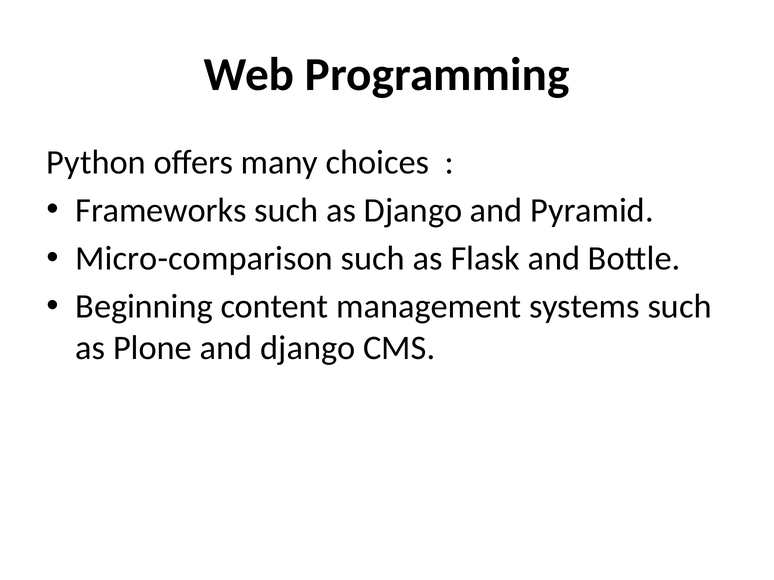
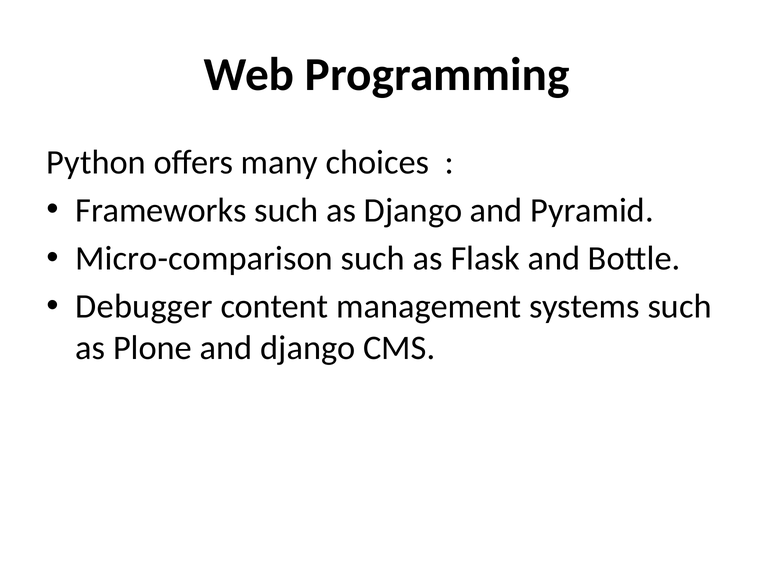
Beginning: Beginning -> Debugger
